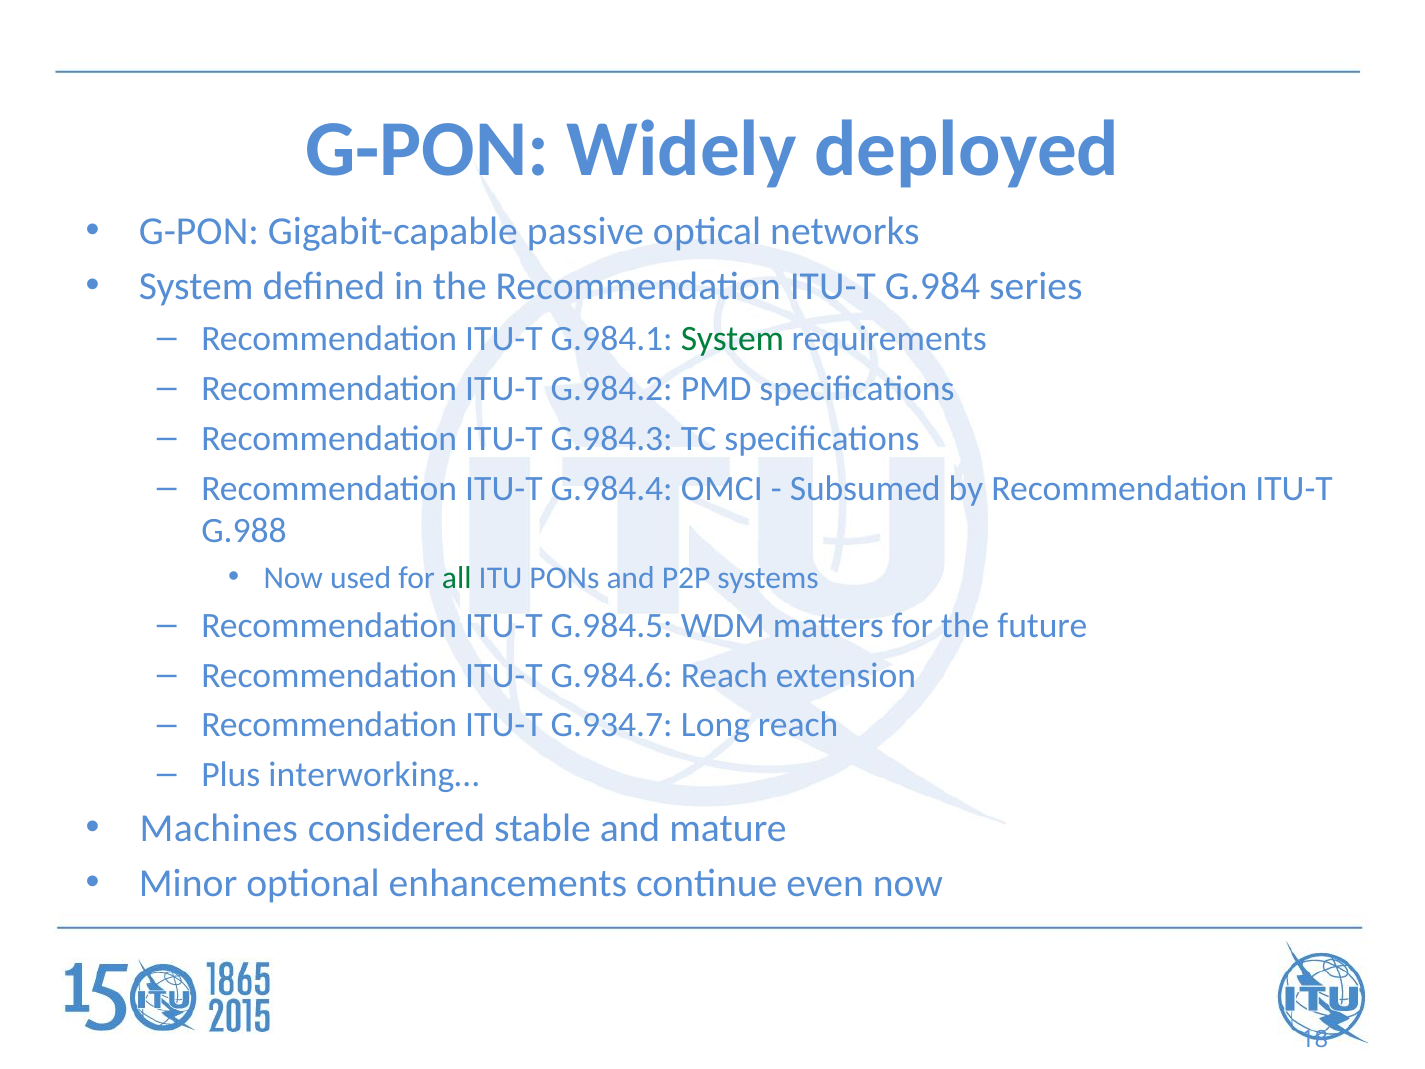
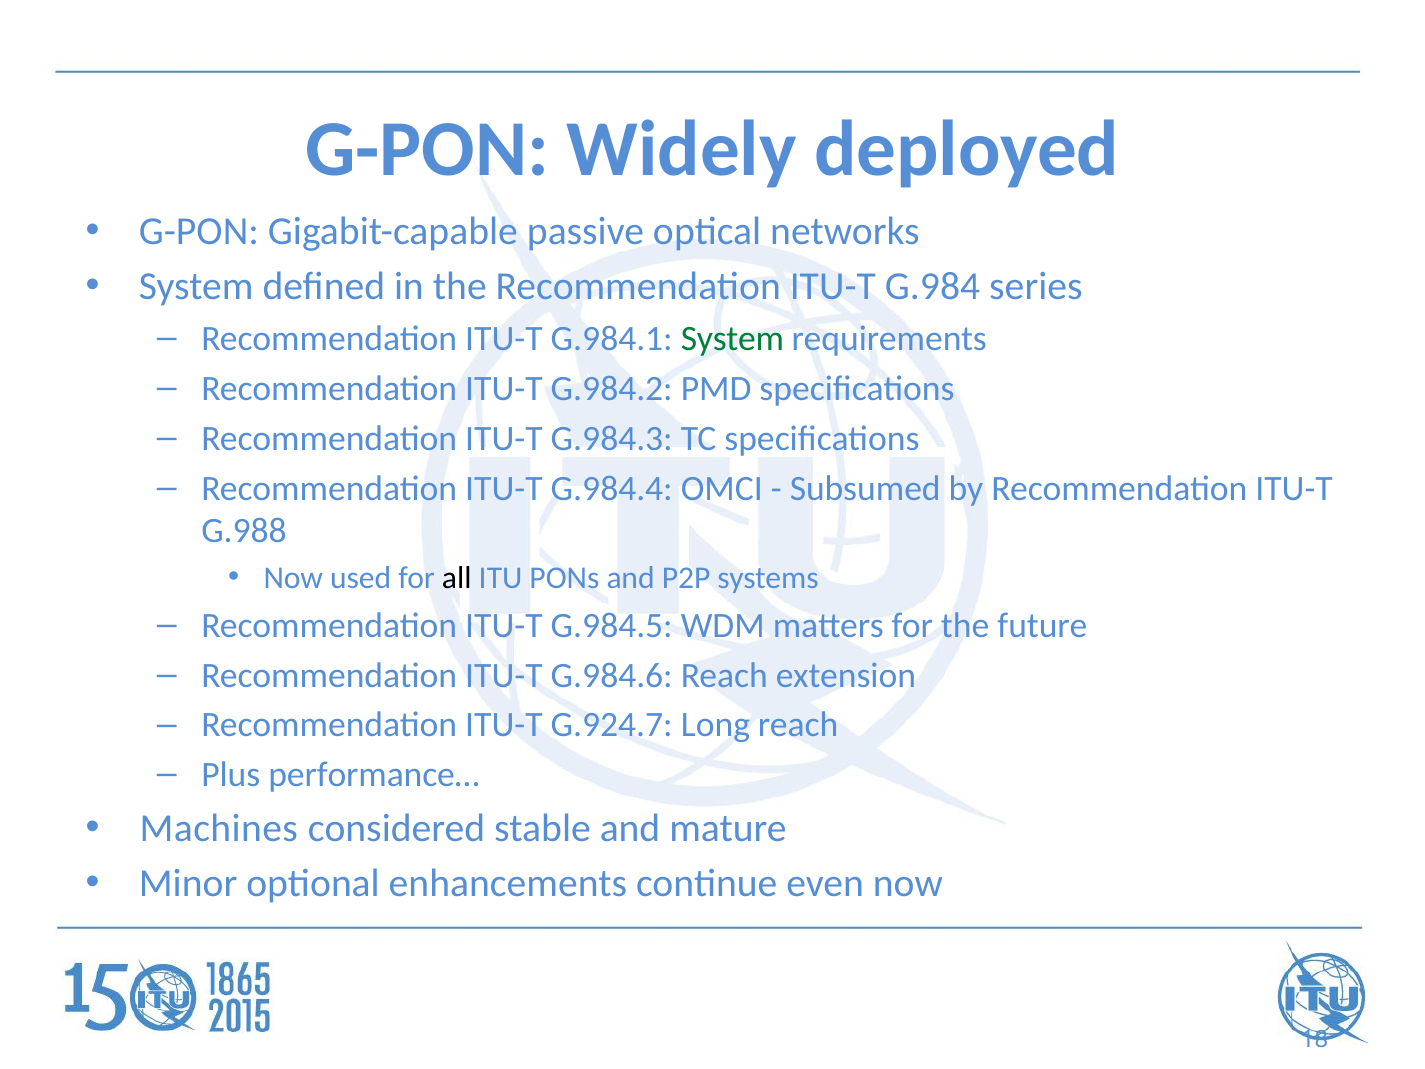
all colour: green -> black
G.934.7: G.934.7 -> G.924.7
interworking…: interworking… -> performance…
